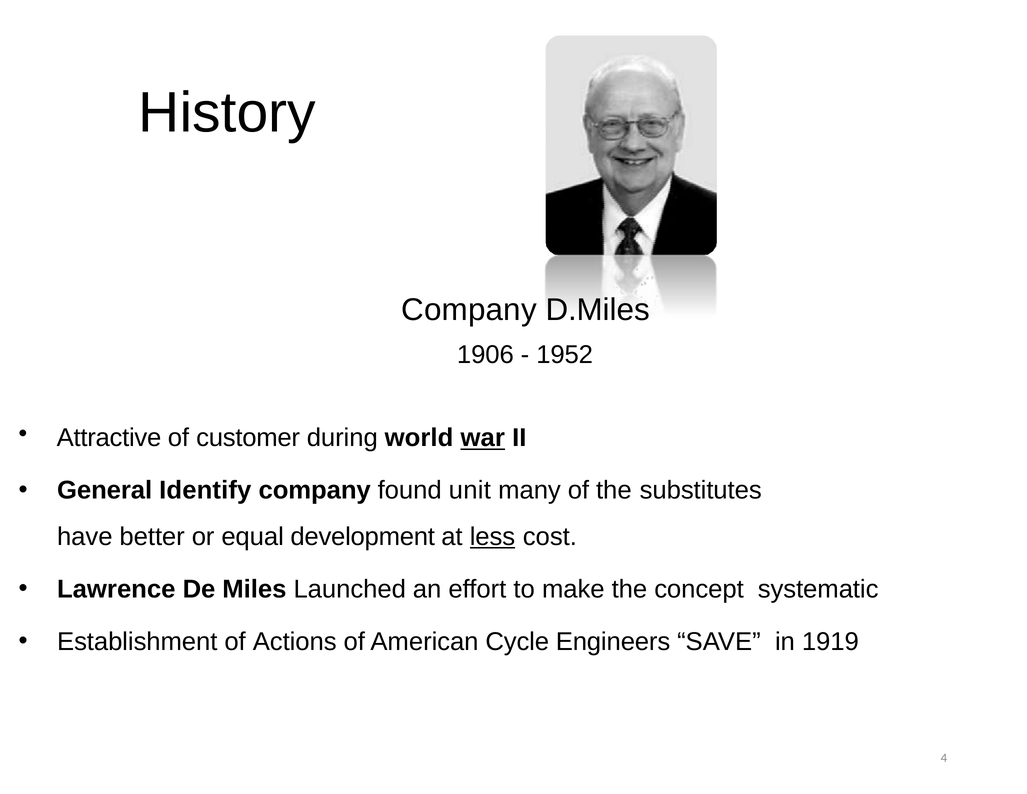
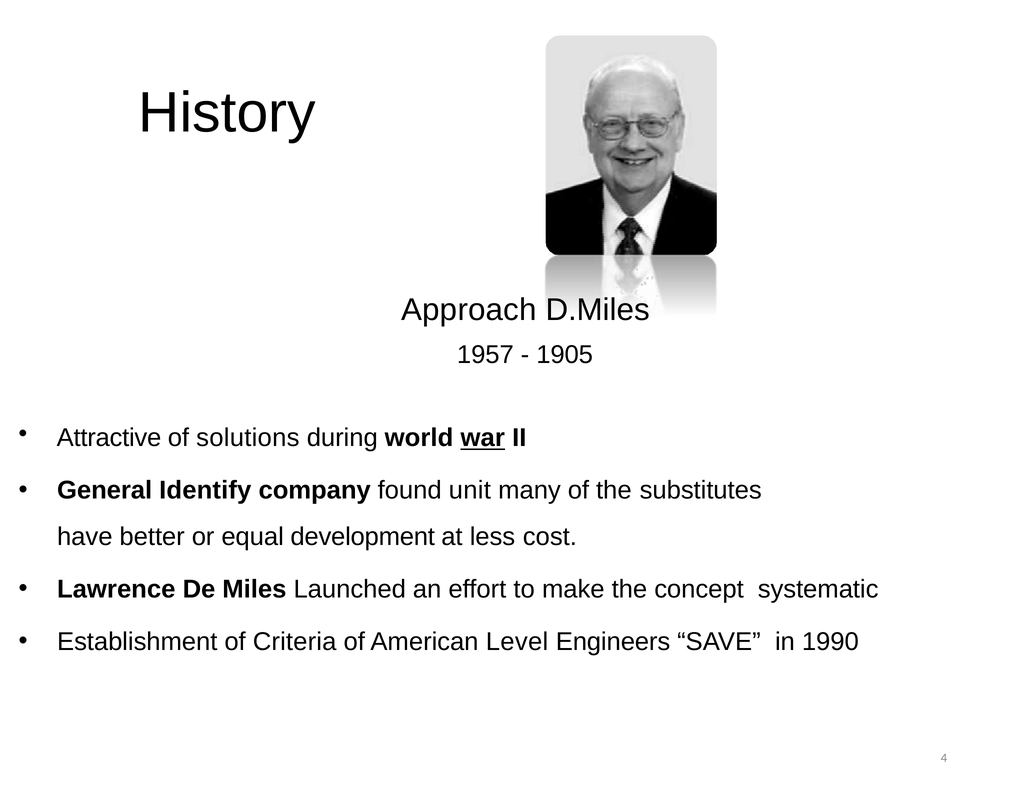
Company at (469, 310): Company -> Approach
1906: 1906 -> 1957
1952: 1952 -> 1905
customer: customer -> solutions
less underline: present -> none
Actions: Actions -> Criteria
Cycle: Cycle -> Level
1919: 1919 -> 1990
